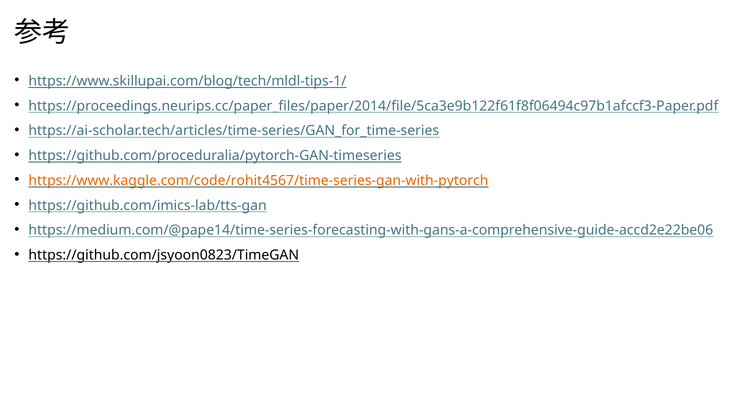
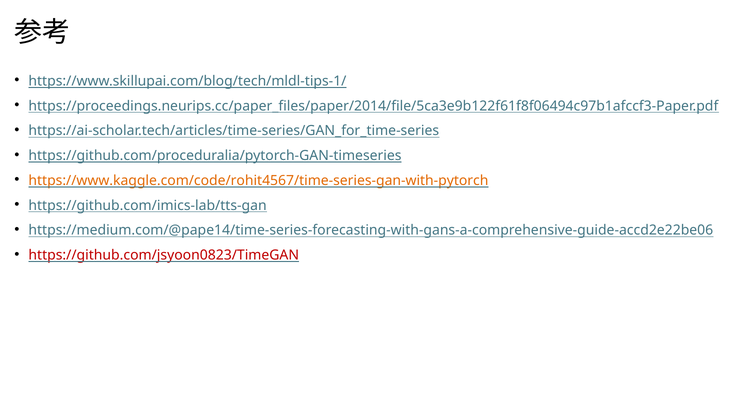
https://github.com/jsyoon0823/TimeGAN colour: black -> red
